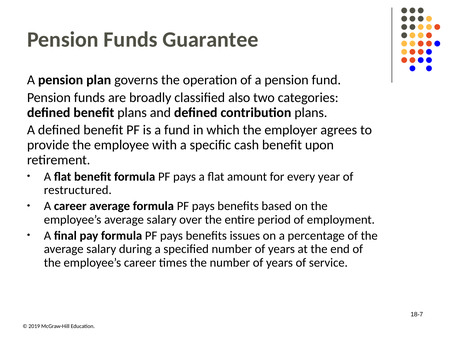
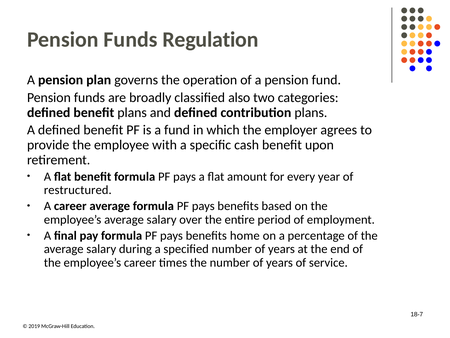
Guarantee: Guarantee -> Regulation
issues: issues -> home
